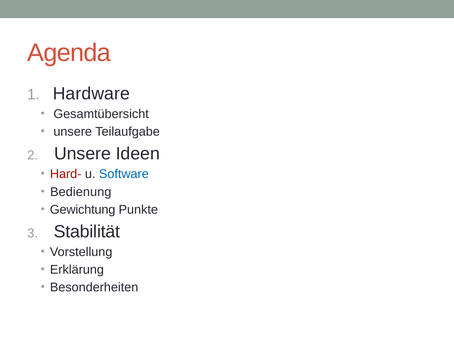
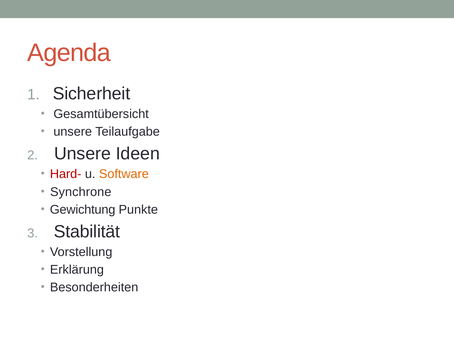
Hardware: Hardware -> Sicherheit
Software colour: blue -> orange
Bedienung: Bedienung -> Synchrone
